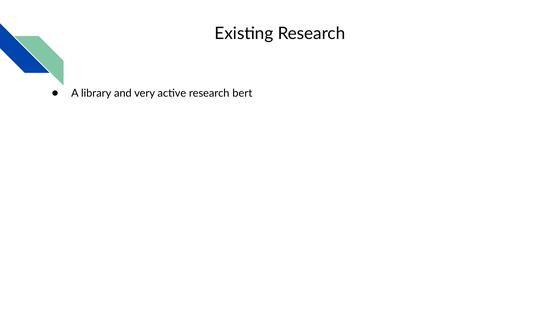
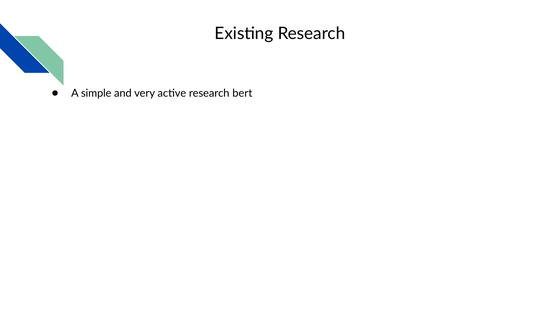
library: library -> simple
